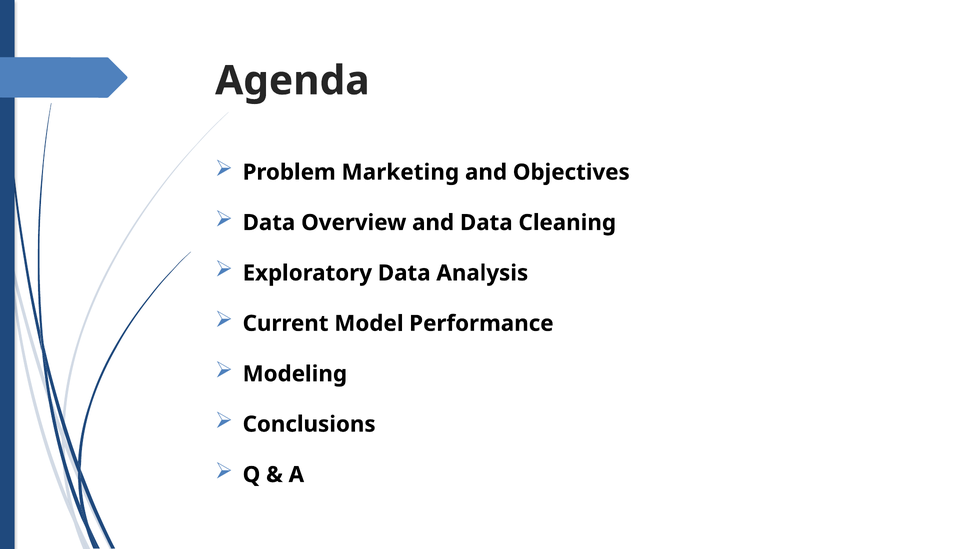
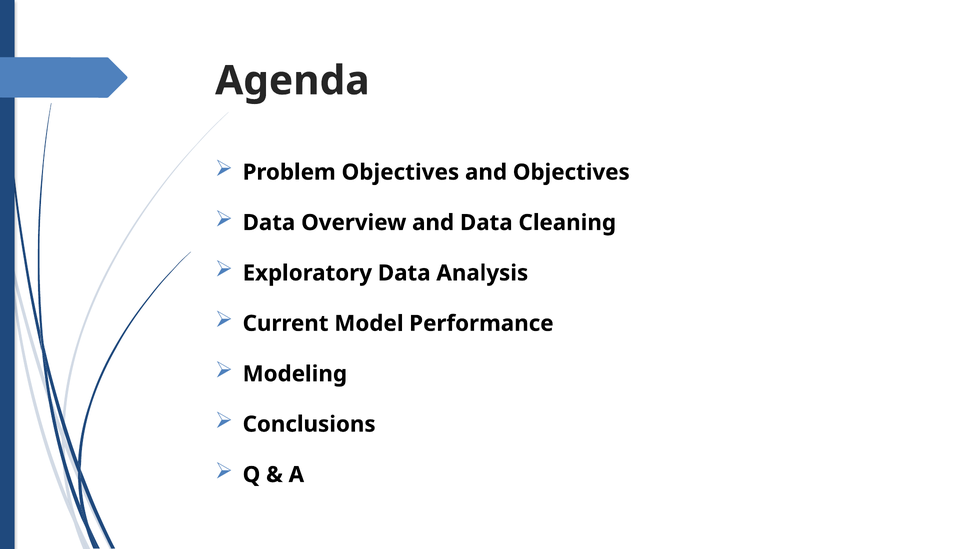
Problem Marketing: Marketing -> Objectives
